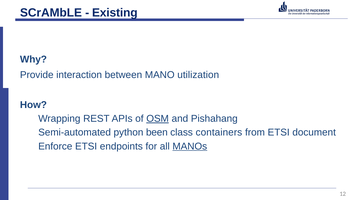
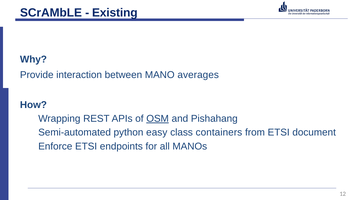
utilization: utilization -> averages
been: been -> easy
MANOs underline: present -> none
